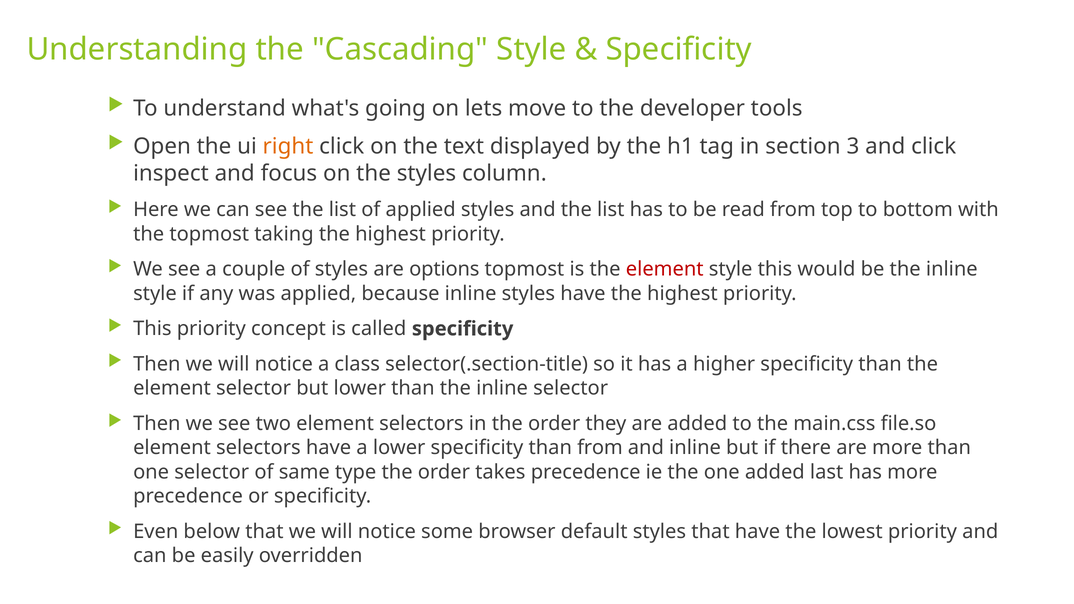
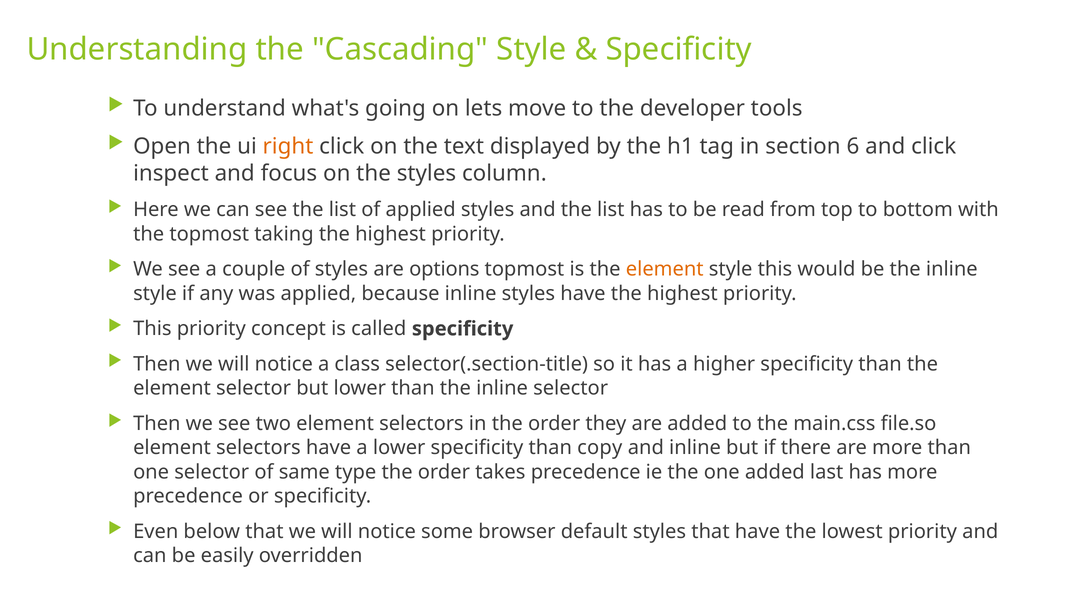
3: 3 -> 6
element at (665, 269) colour: red -> orange
than from: from -> copy
